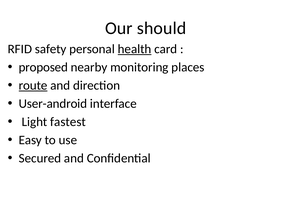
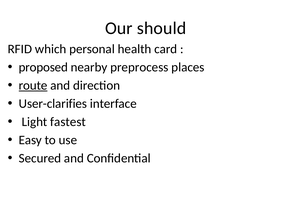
safety: safety -> which
health underline: present -> none
monitoring: monitoring -> preprocess
User-android: User-android -> User-clarifies
